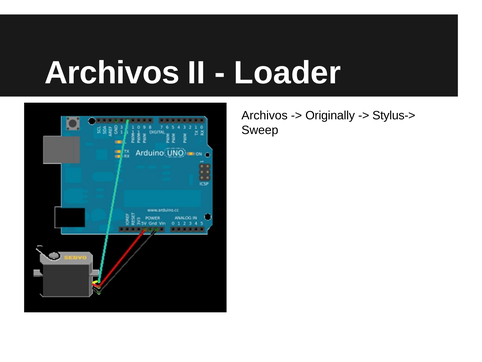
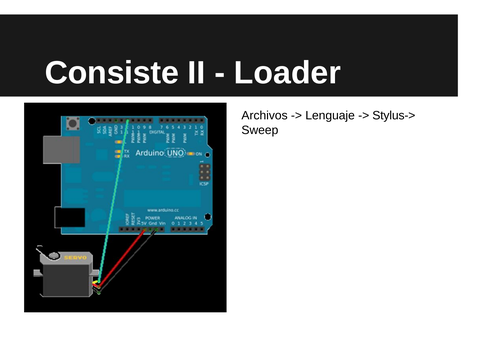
Archivos at (112, 73): Archivos -> Consiste
Originally: Originally -> Lenguaje
